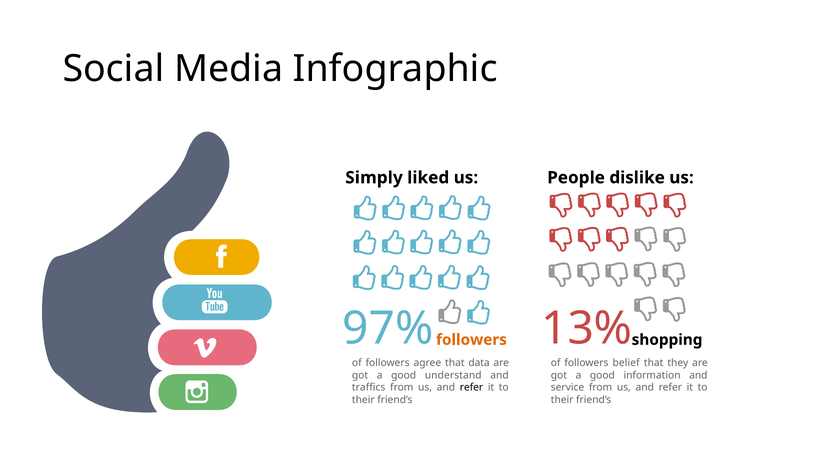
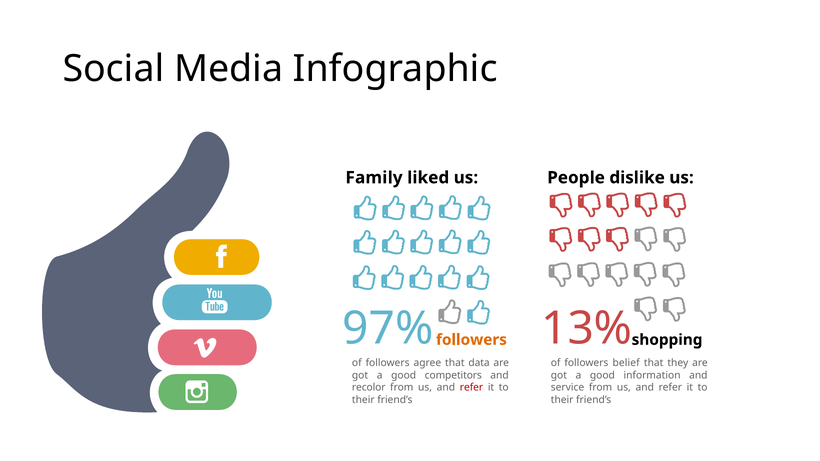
Simply: Simply -> Family
understand: understand -> competitors
traffics: traffics -> recolor
refer at (472, 388) colour: black -> red
